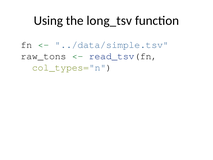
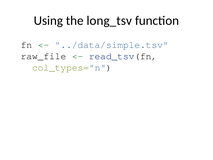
raw_tons: raw_tons -> raw_file
